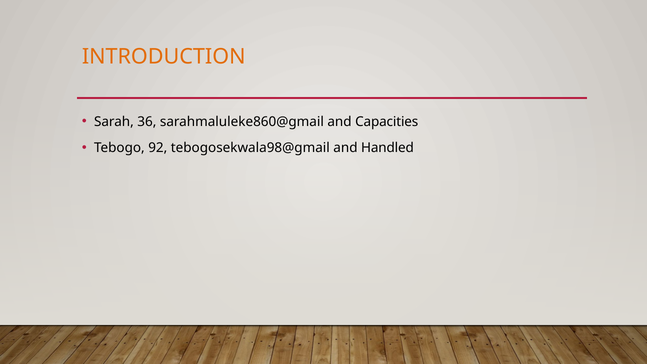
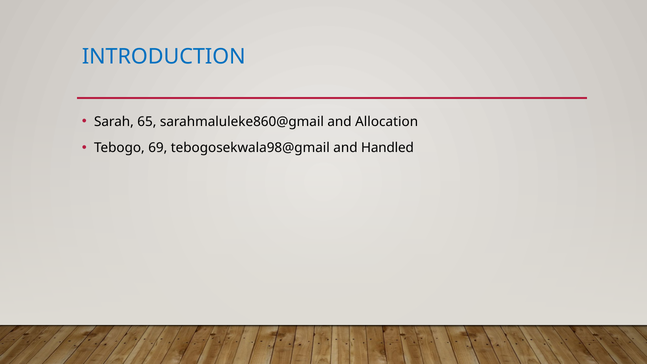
INTRODUCTION colour: orange -> blue
36: 36 -> 65
Capacities: Capacities -> Allocation
92: 92 -> 69
